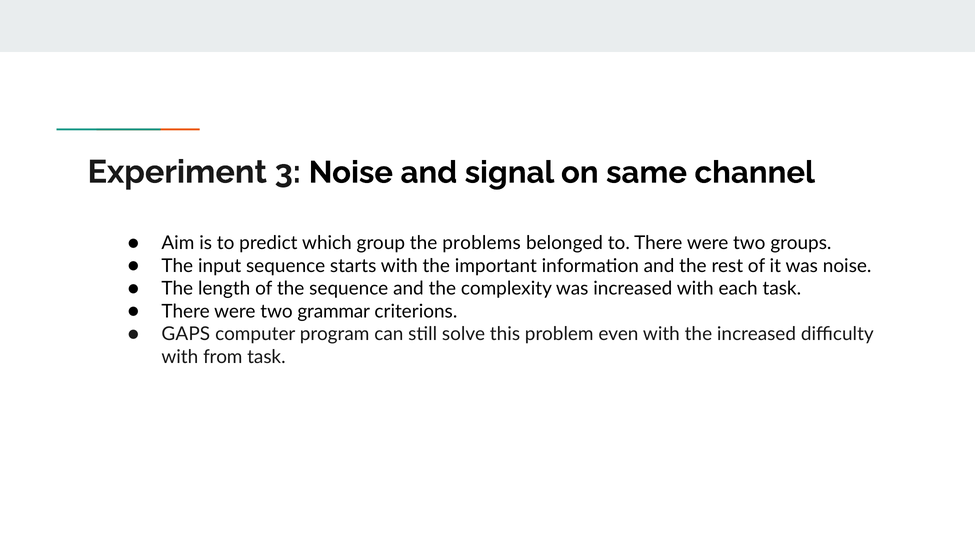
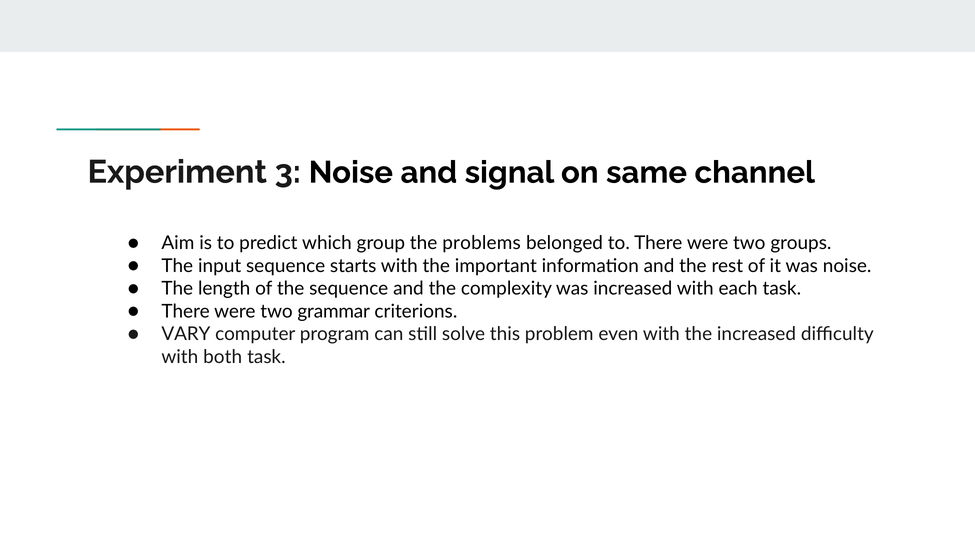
GAPS: GAPS -> VARY
from: from -> both
